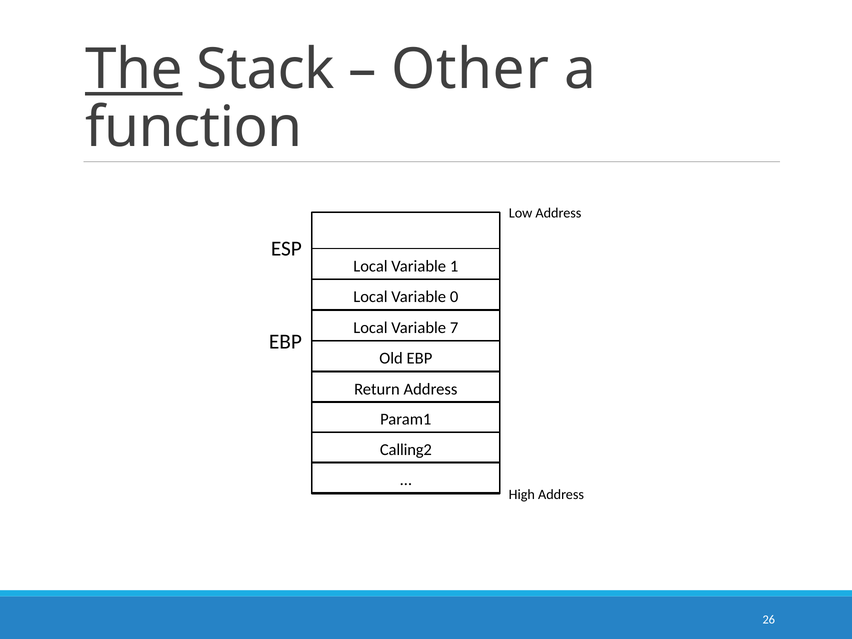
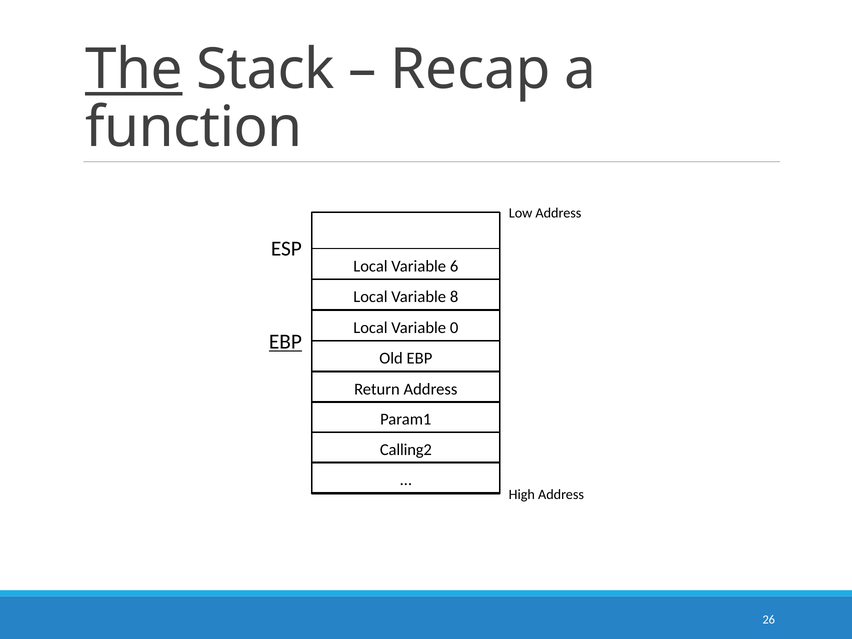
Other: Other -> Recap
1: 1 -> 6
0: 0 -> 8
7: 7 -> 0
EBP at (285, 342) underline: none -> present
